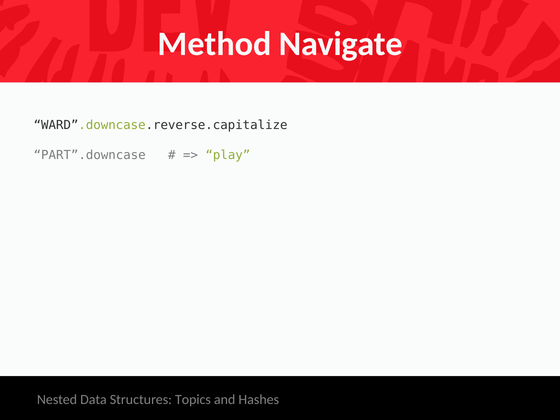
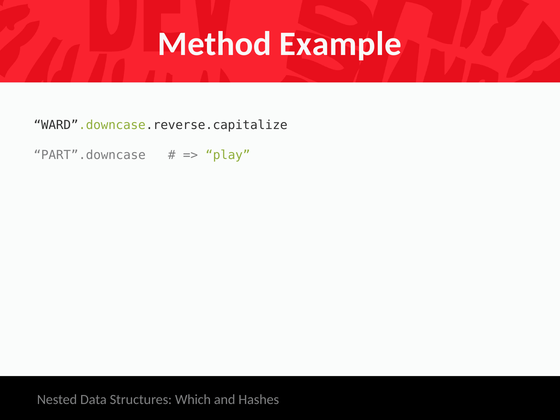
Navigate: Navigate -> Example
Topics: Topics -> Which
